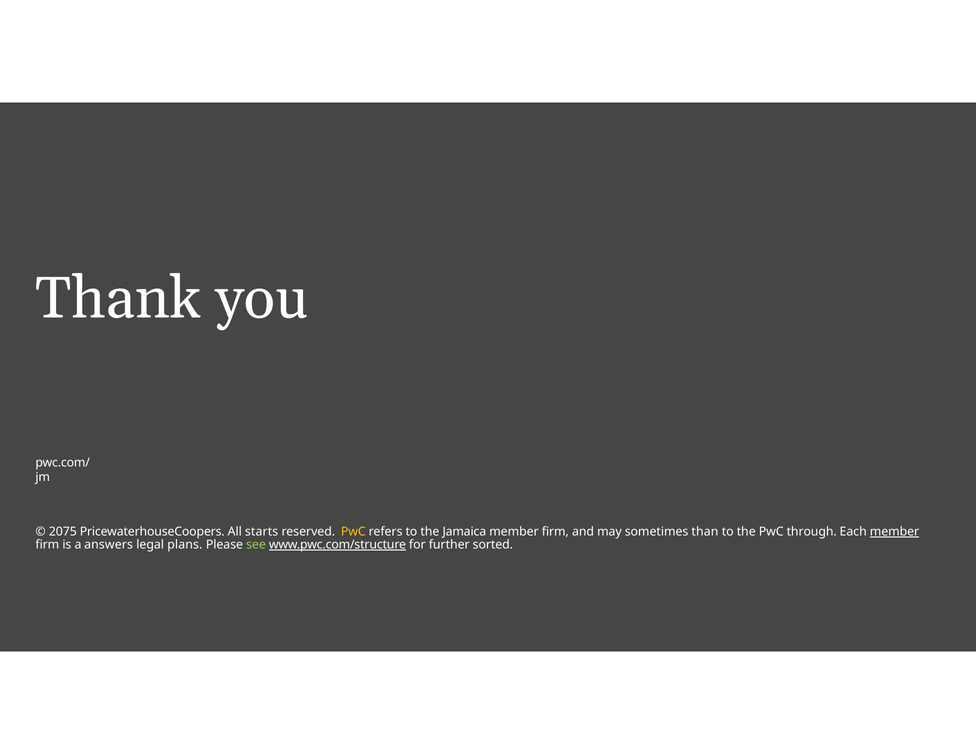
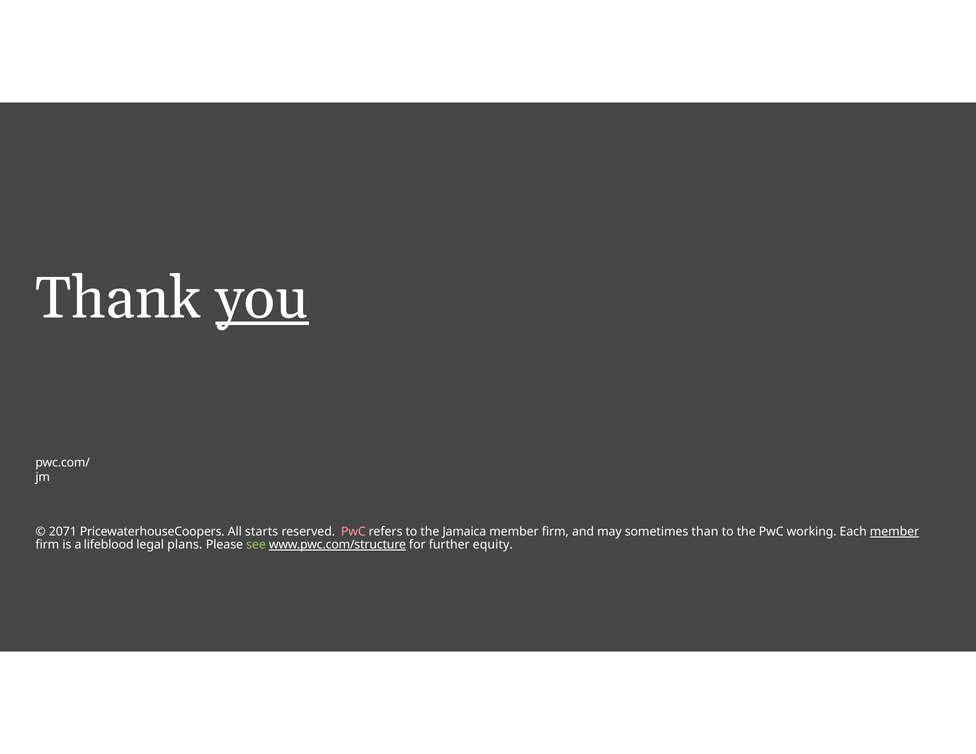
you underline: none -> present
2075: 2075 -> 2071
PwC at (353, 532) colour: yellow -> pink
through: through -> working
answers: answers -> lifeblood
sorted: sorted -> equity
